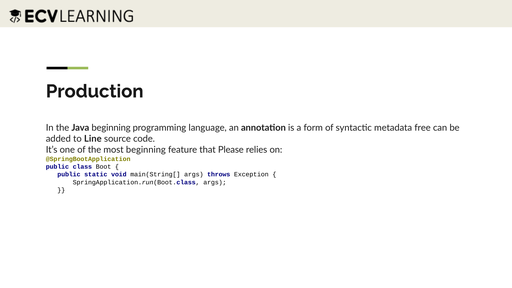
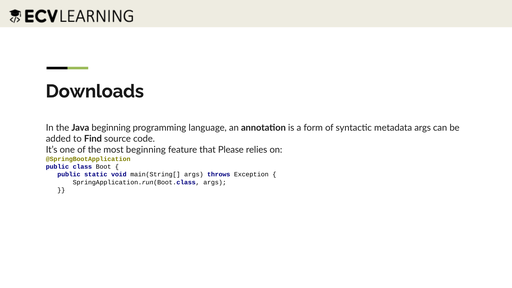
Production: Production -> Downloads
metadata free: free -> args
Line: Line -> Find
